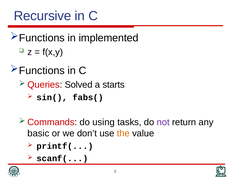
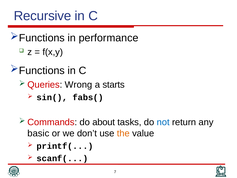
implemented: implemented -> performance
Solved: Solved -> Wrong
using: using -> about
not colour: purple -> blue
